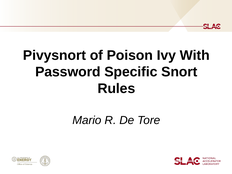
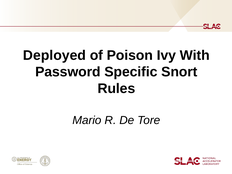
Pivysnort: Pivysnort -> Deployed
